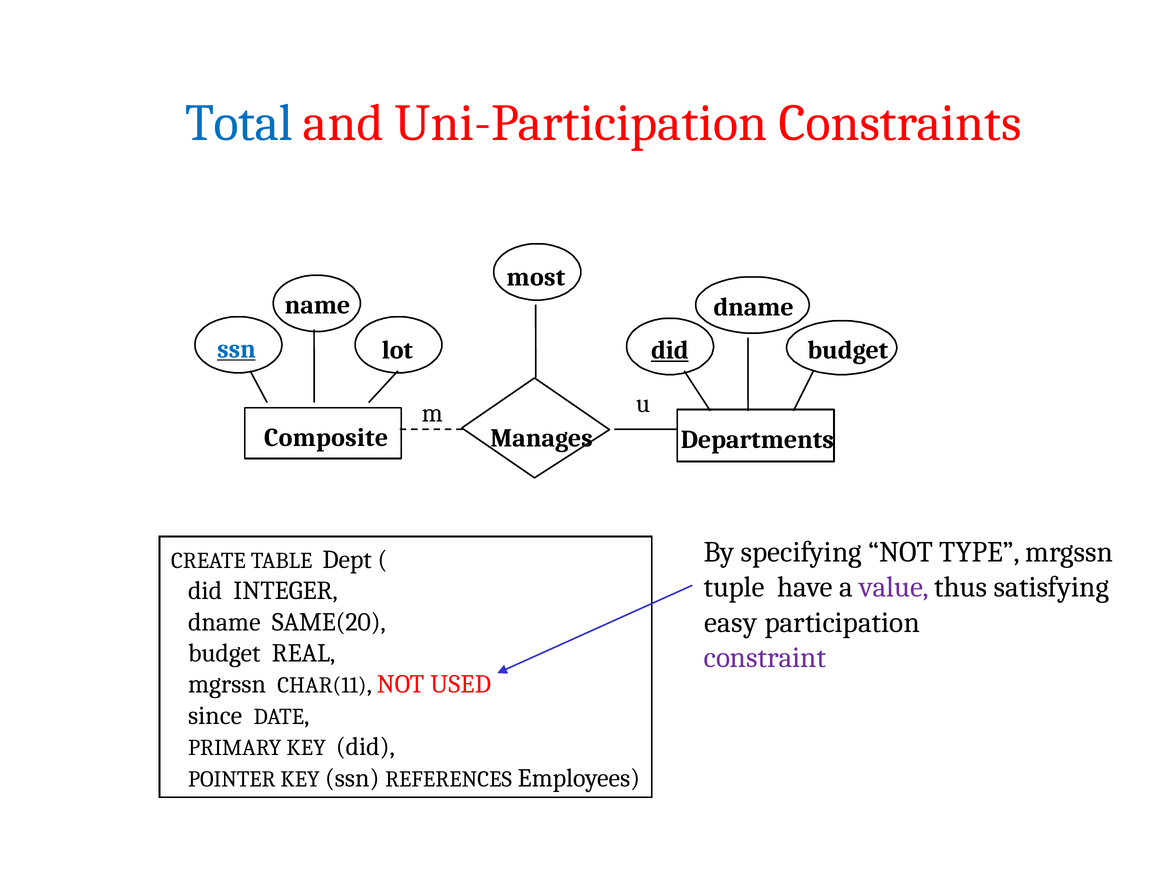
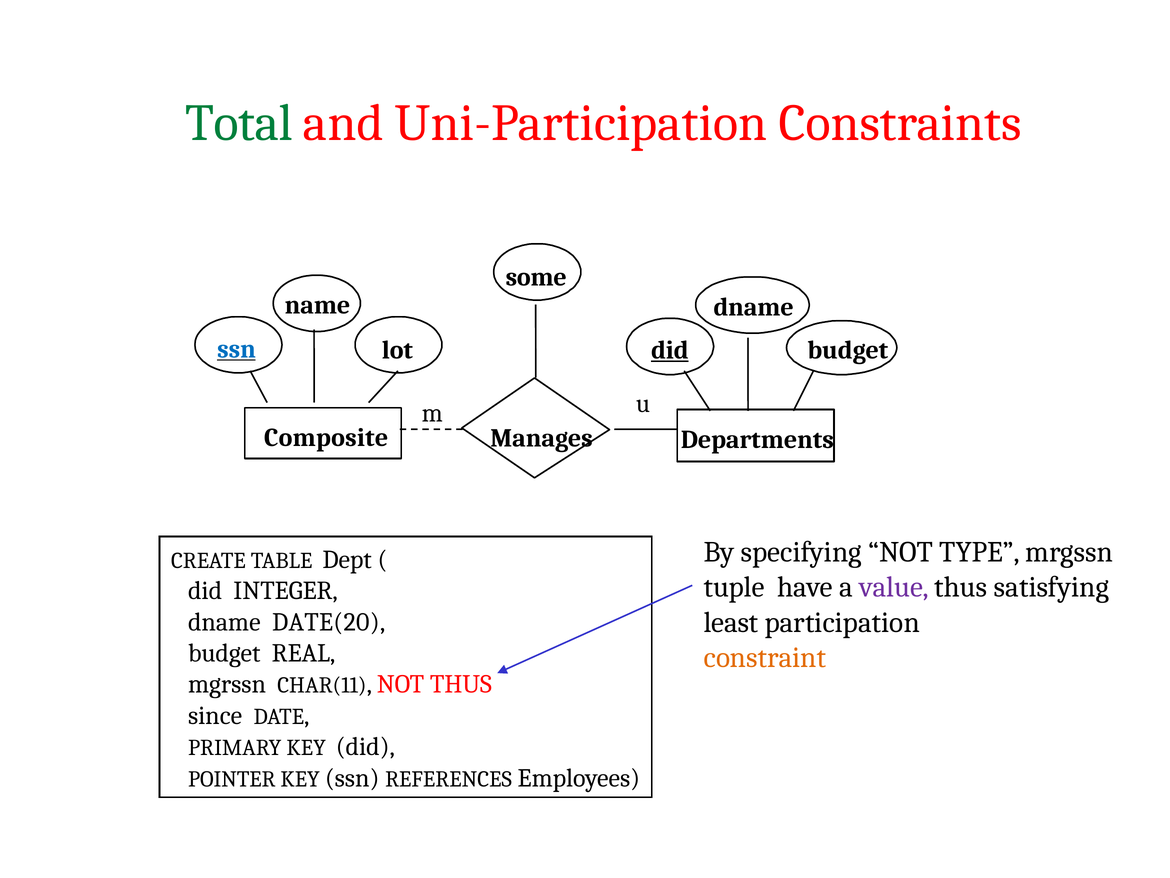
Total colour: blue -> green
most: most -> some
easy: easy -> least
SAME(20: SAME(20 -> DATE(20
constraint colour: purple -> orange
NOT USED: USED -> THUS
